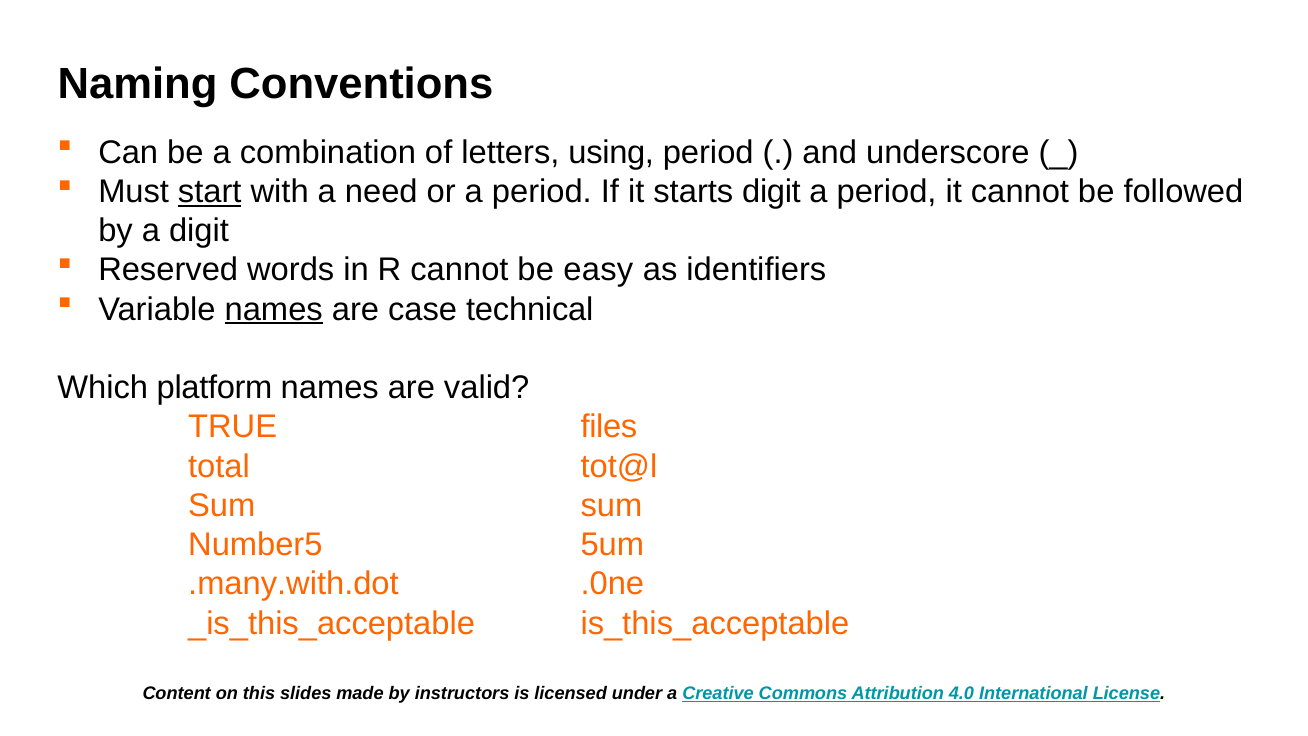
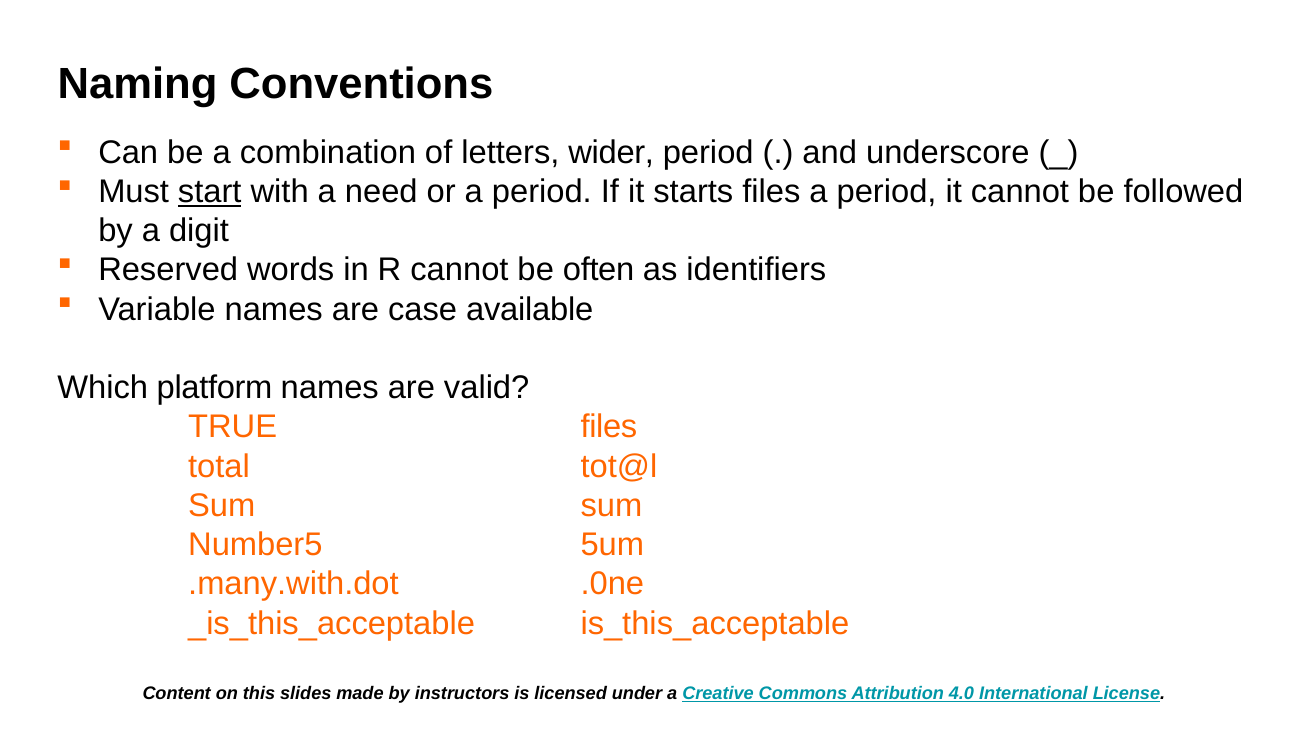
using: using -> wider
starts digit: digit -> files
easy: easy -> often
names at (274, 309) underline: present -> none
technical: technical -> available
